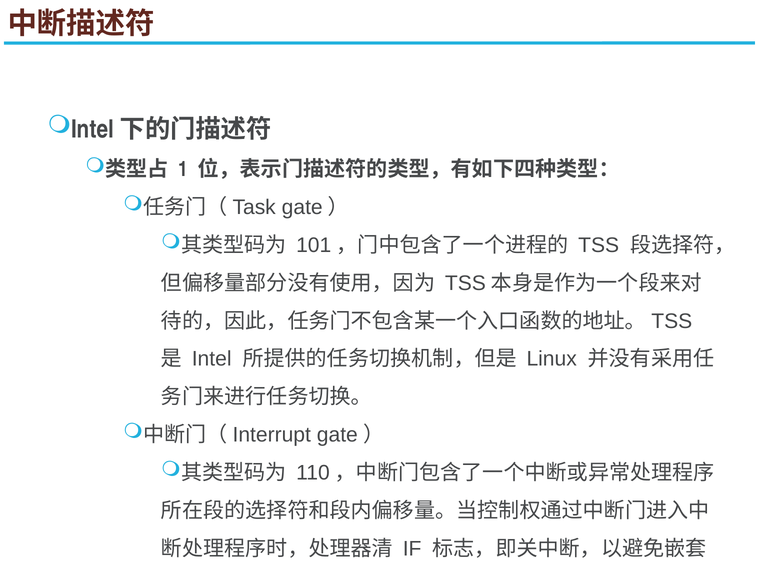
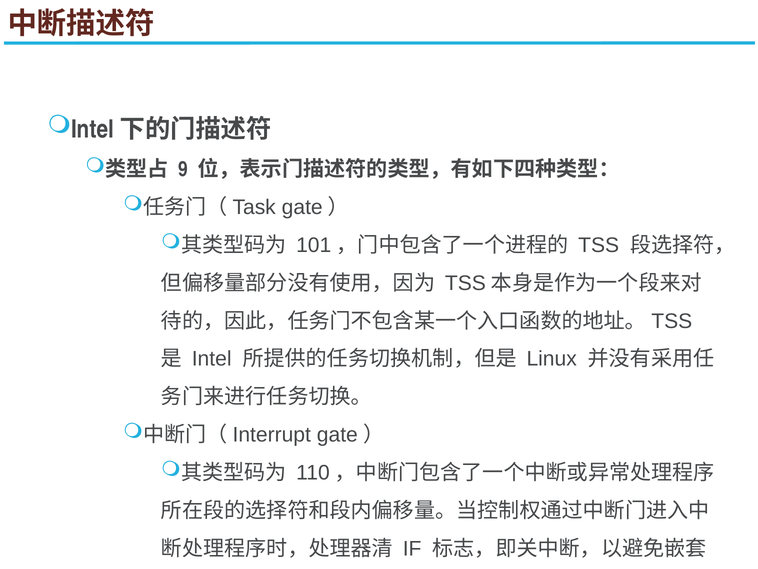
1: 1 -> 9
